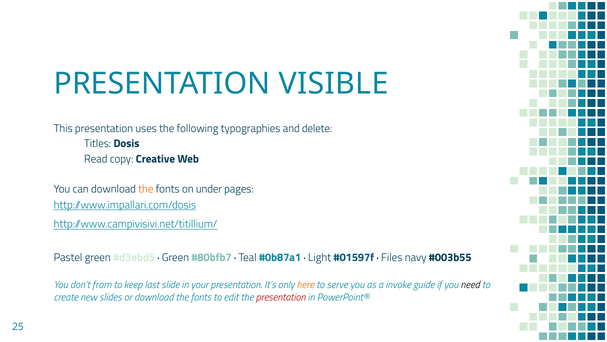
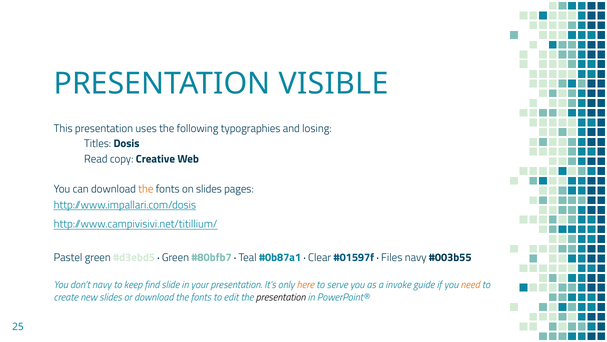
delete: delete -> losing
on under: under -> slides
Light: Light -> Clear
don’t from: from -> navy
last: last -> find
need colour: black -> orange
presentation at (281, 297) colour: red -> black
